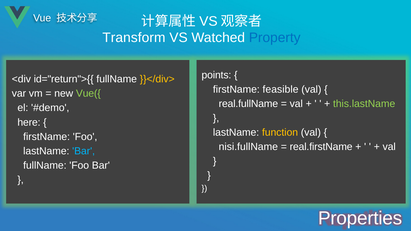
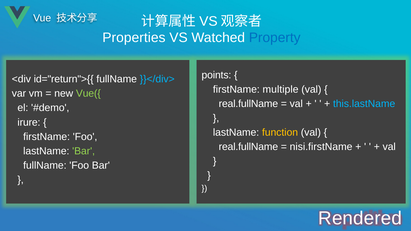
Transform: Transform -> Properties
}}</div> colour: yellow -> light blue
feasible: feasible -> multiple
this.lastName colour: light green -> light blue
here: here -> irure
nisi.fullName at (248, 147): nisi.fullName -> real.fullName
real.firstName: real.firstName -> nisi.firstName
Bar at (84, 151) colour: light blue -> light green
Properties: Properties -> Rendered
